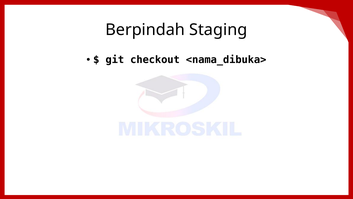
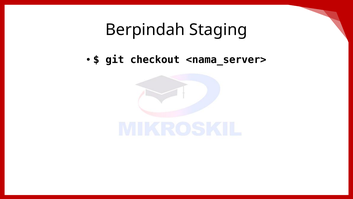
<nama_dibuka>: <nama_dibuka> -> <nama_server>
